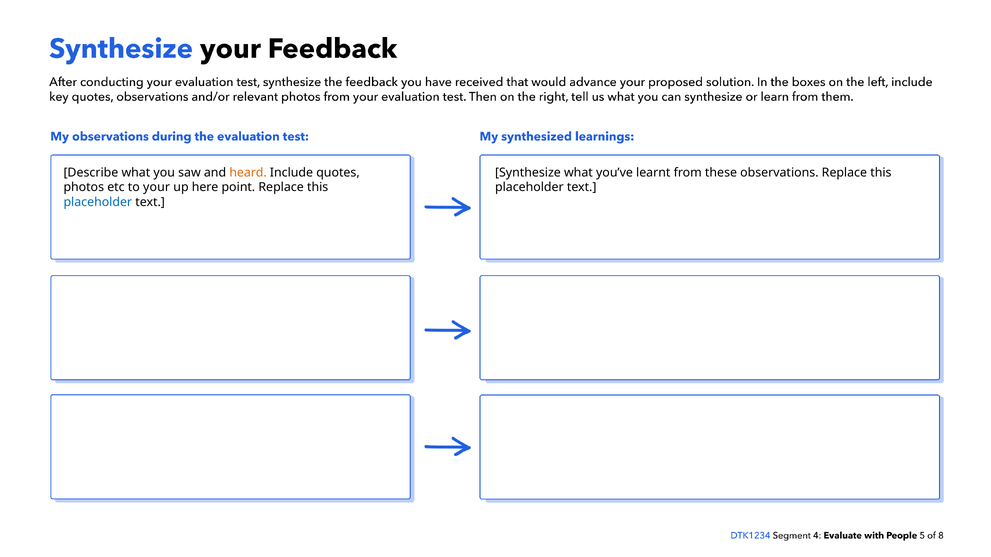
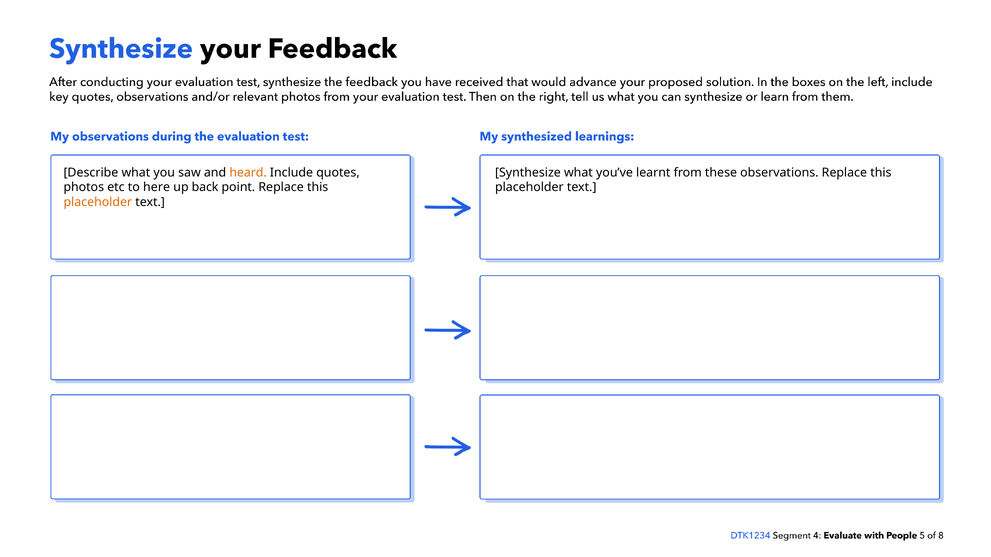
your: your -> here
here: here -> back
placeholder at (98, 202) colour: blue -> orange
